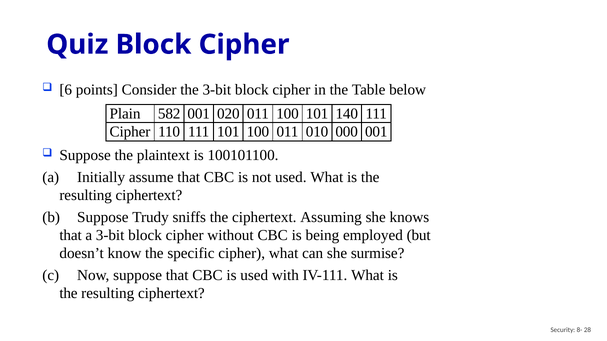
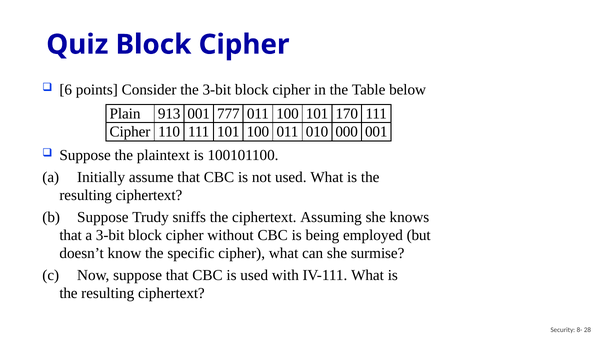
582: 582 -> 913
020: 020 -> 777
140: 140 -> 170
